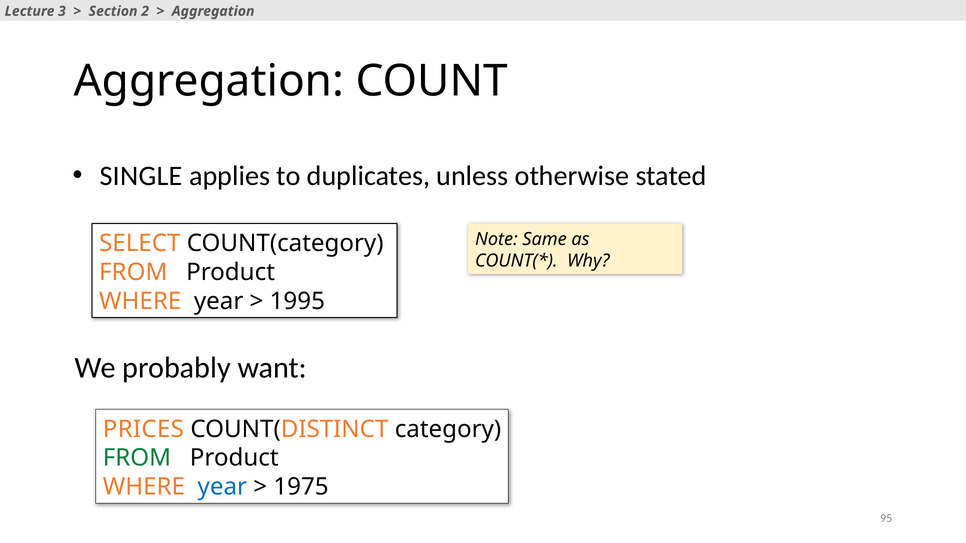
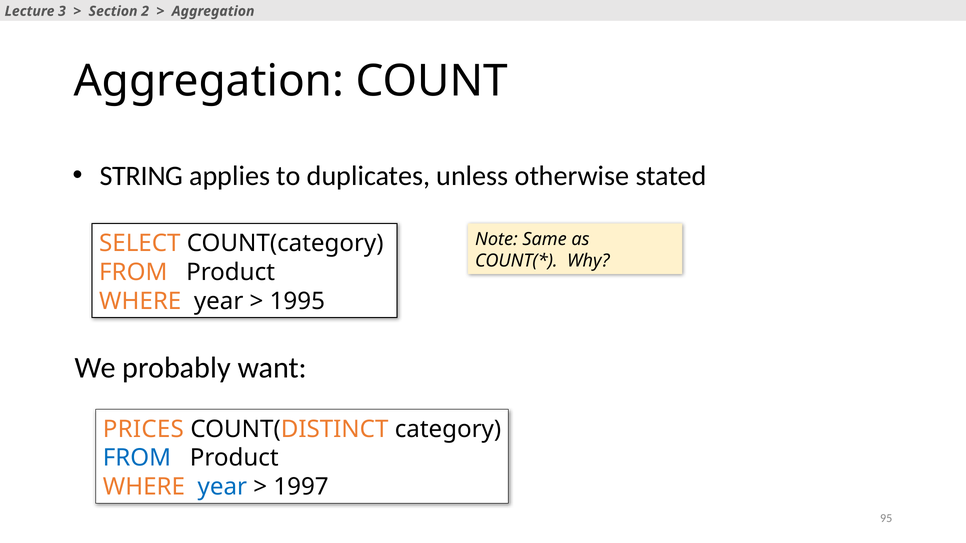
SINGLE: SINGLE -> STRING
FROM at (137, 458) colour: green -> blue
1975: 1975 -> 1997
